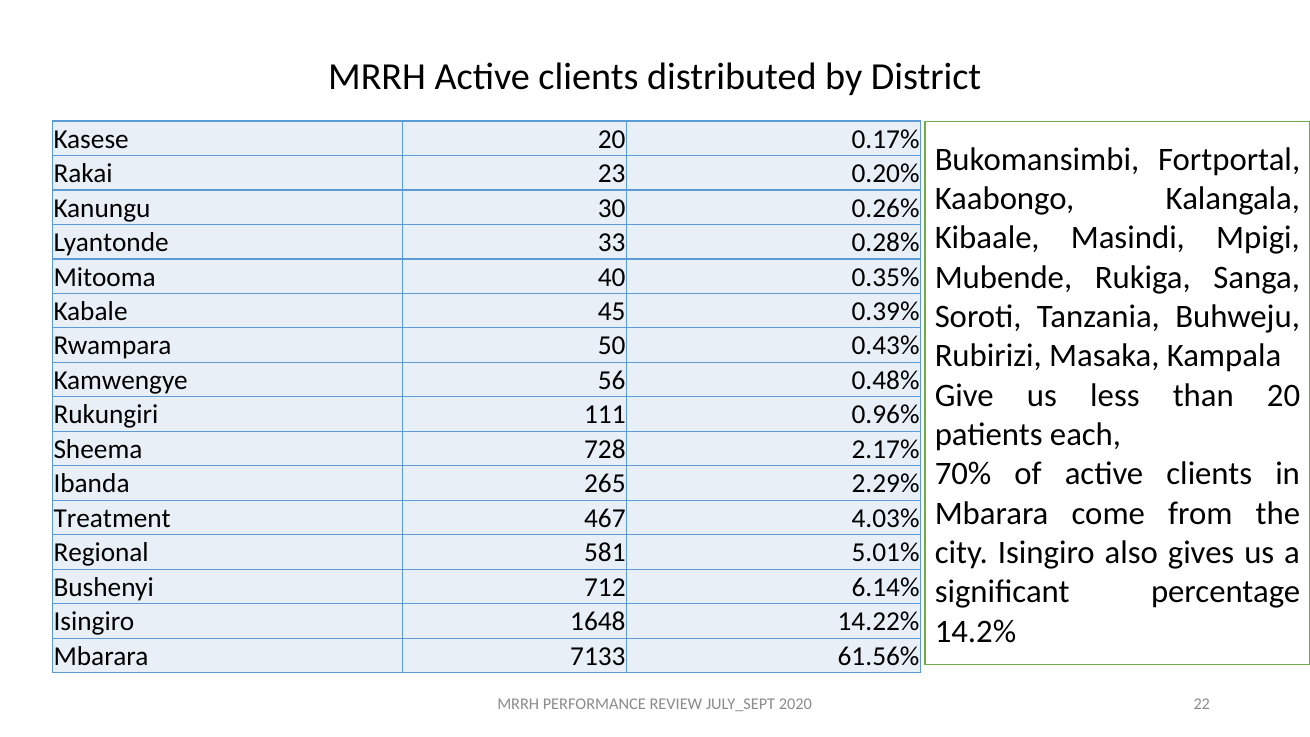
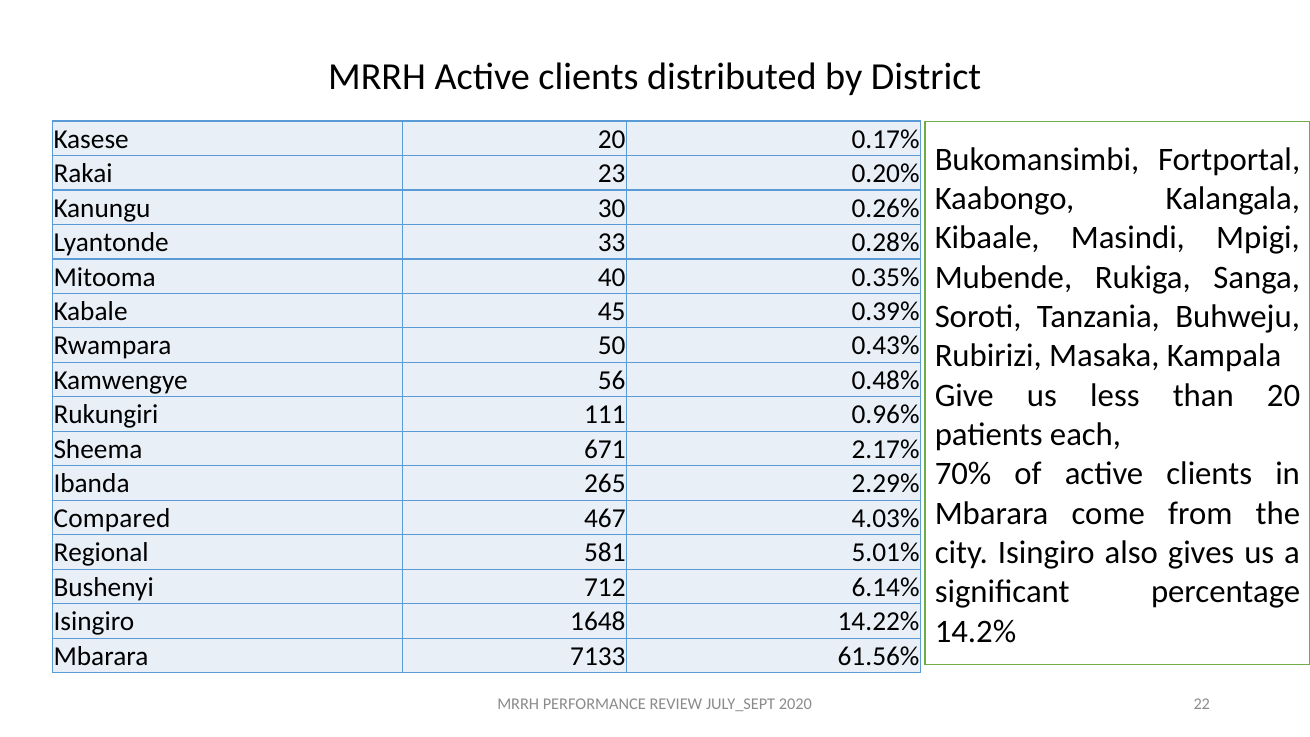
728: 728 -> 671
Treatment: Treatment -> Compared
